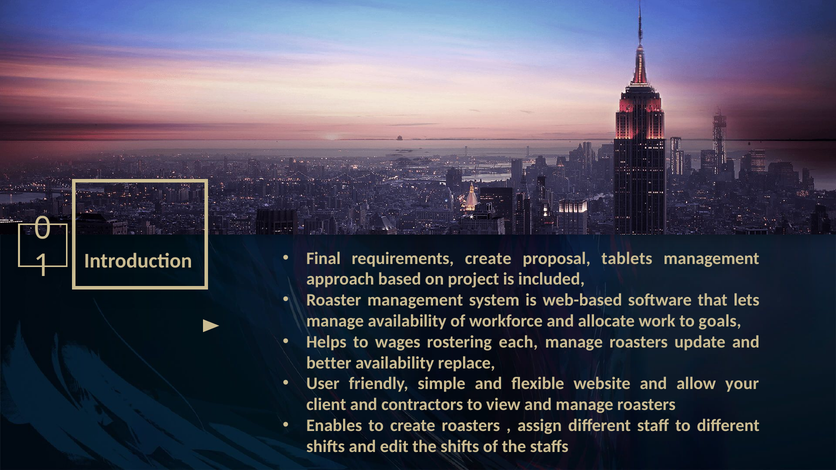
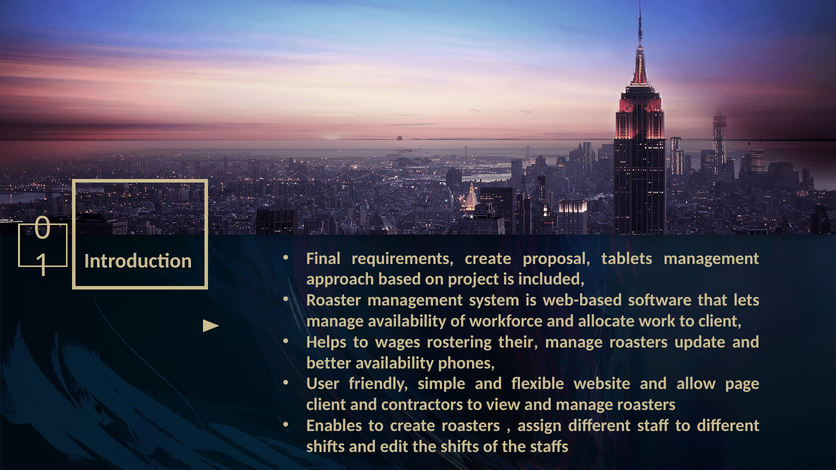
to goals: goals -> client
each: each -> their
replace: replace -> phones
your: your -> page
